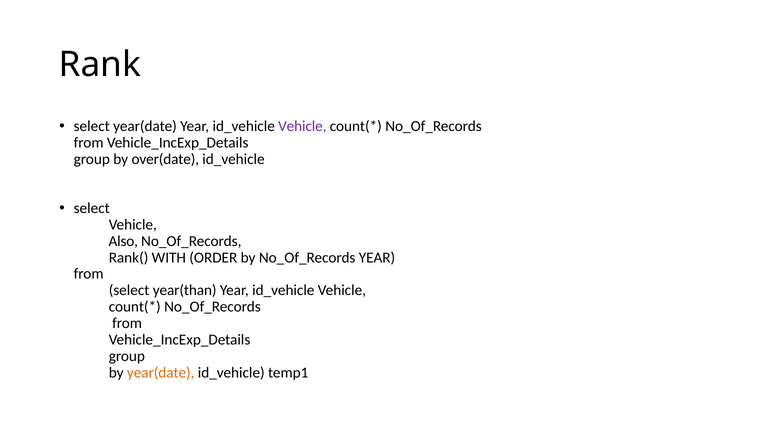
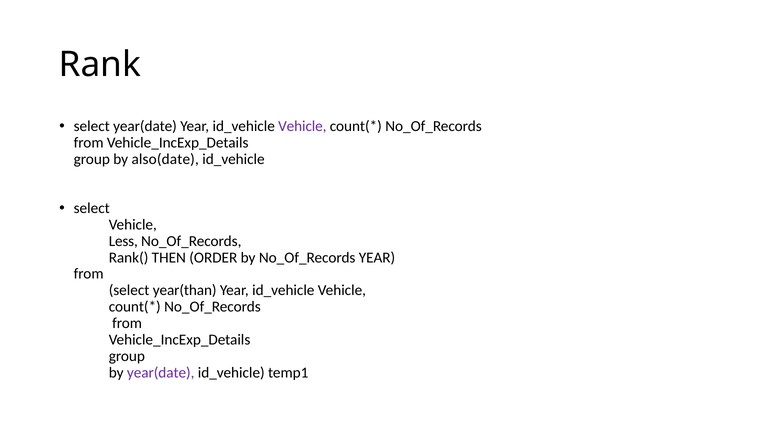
over(date: over(date -> also(date
Also: Also -> Less
WITH: WITH -> THEN
year(date at (161, 373) colour: orange -> purple
